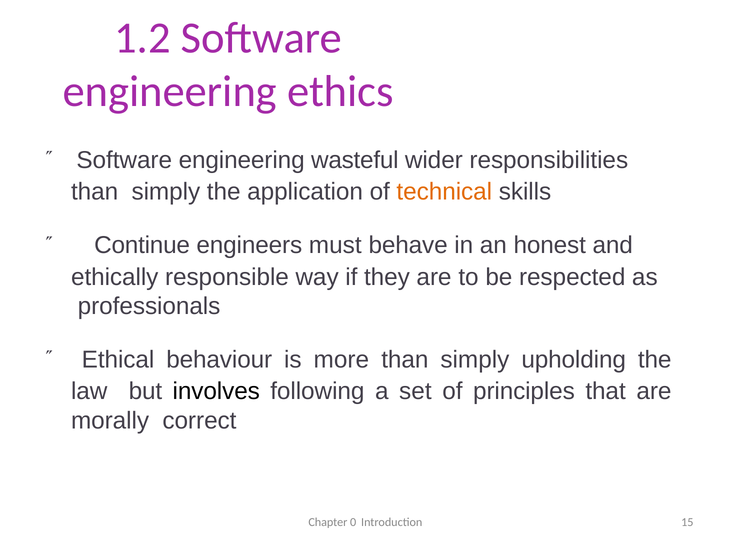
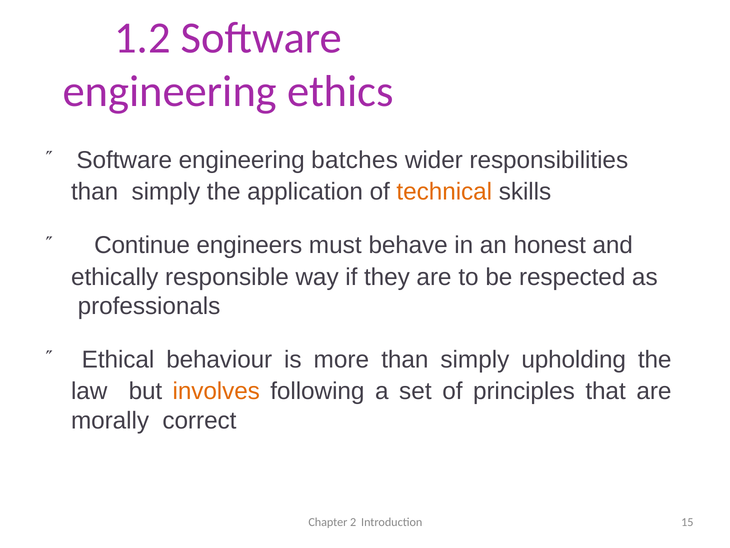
wasteful: wasteful -> batches
involves colour: black -> orange
0: 0 -> 2
